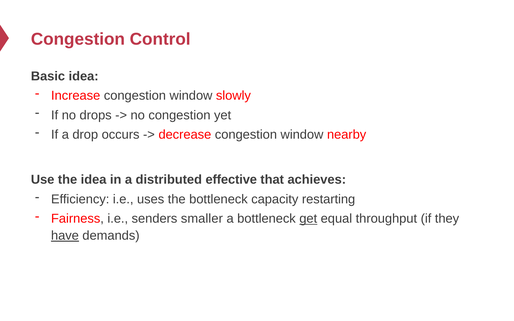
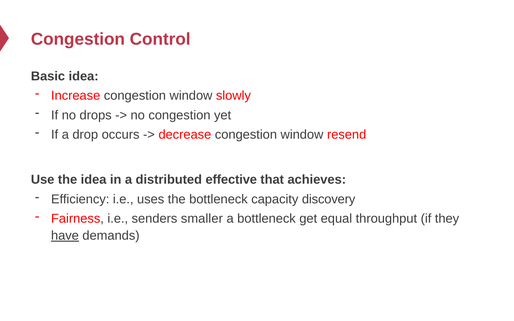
nearby: nearby -> resend
restarting: restarting -> discovery
get underline: present -> none
